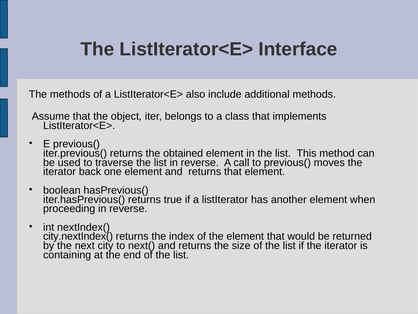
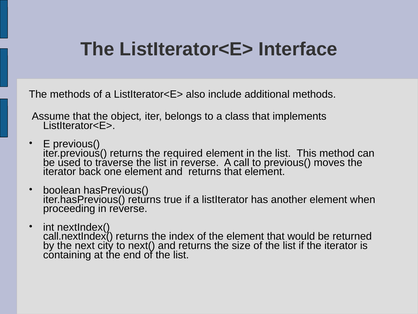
obtained: obtained -> required
city.nextIndex(: city.nextIndex( -> call.nextIndex(
